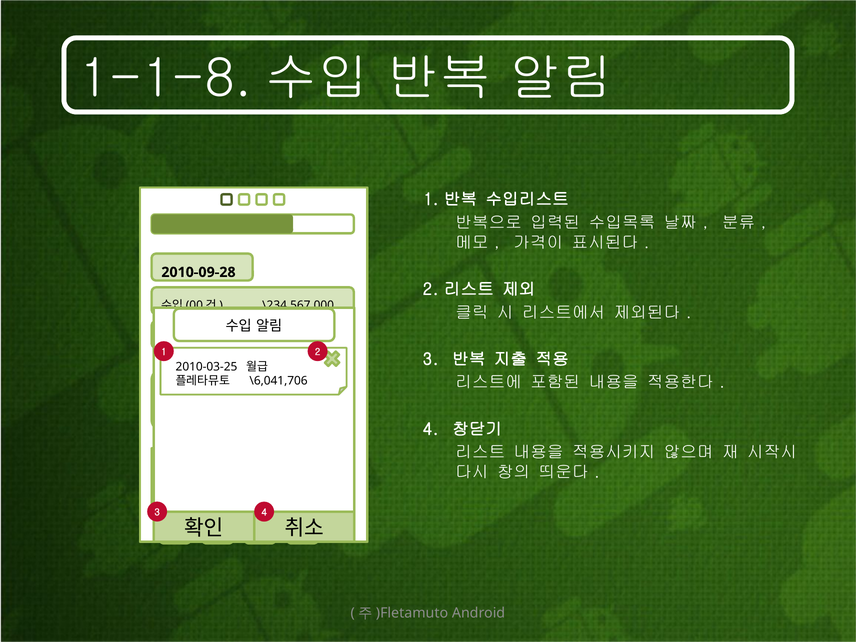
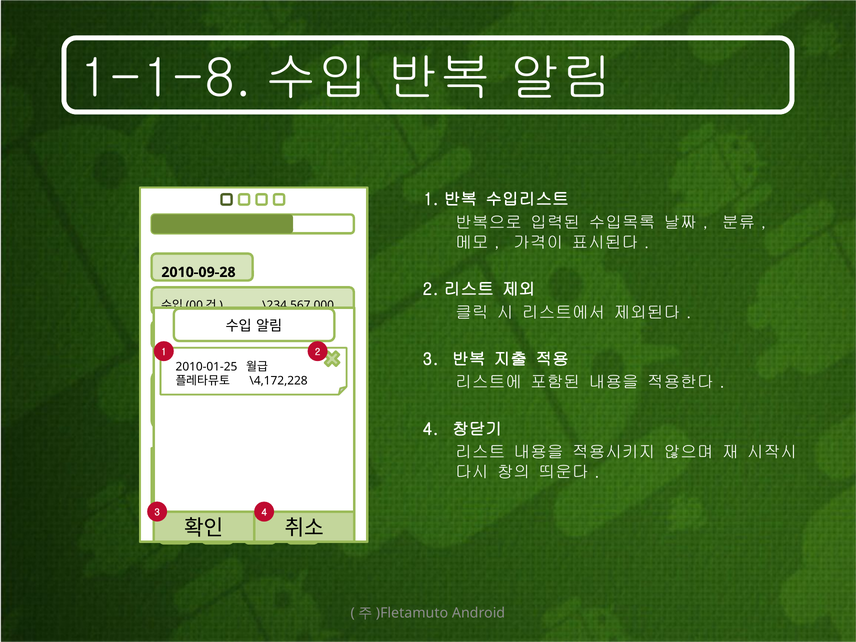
2010-03-25: 2010-03-25 -> 2010-01-25
\6,041,706: \6,041,706 -> \4,172,228
